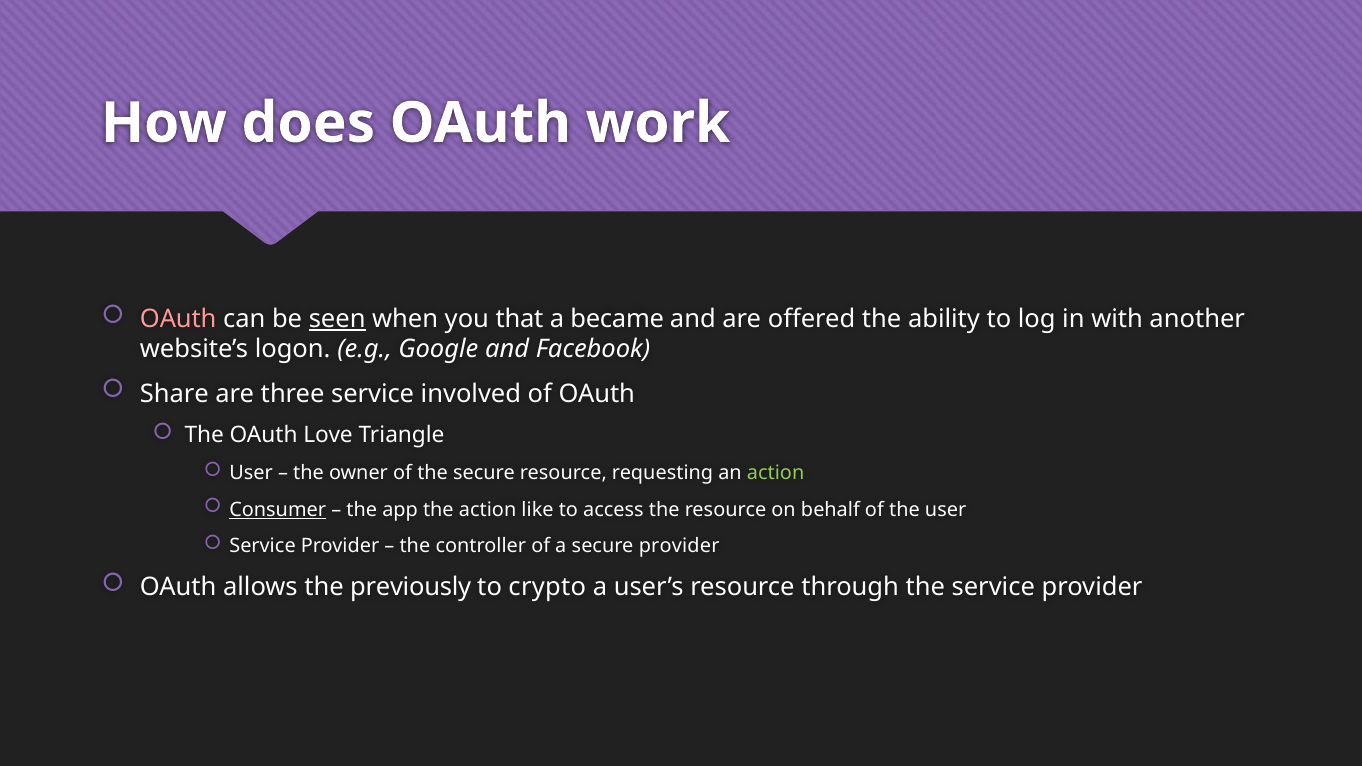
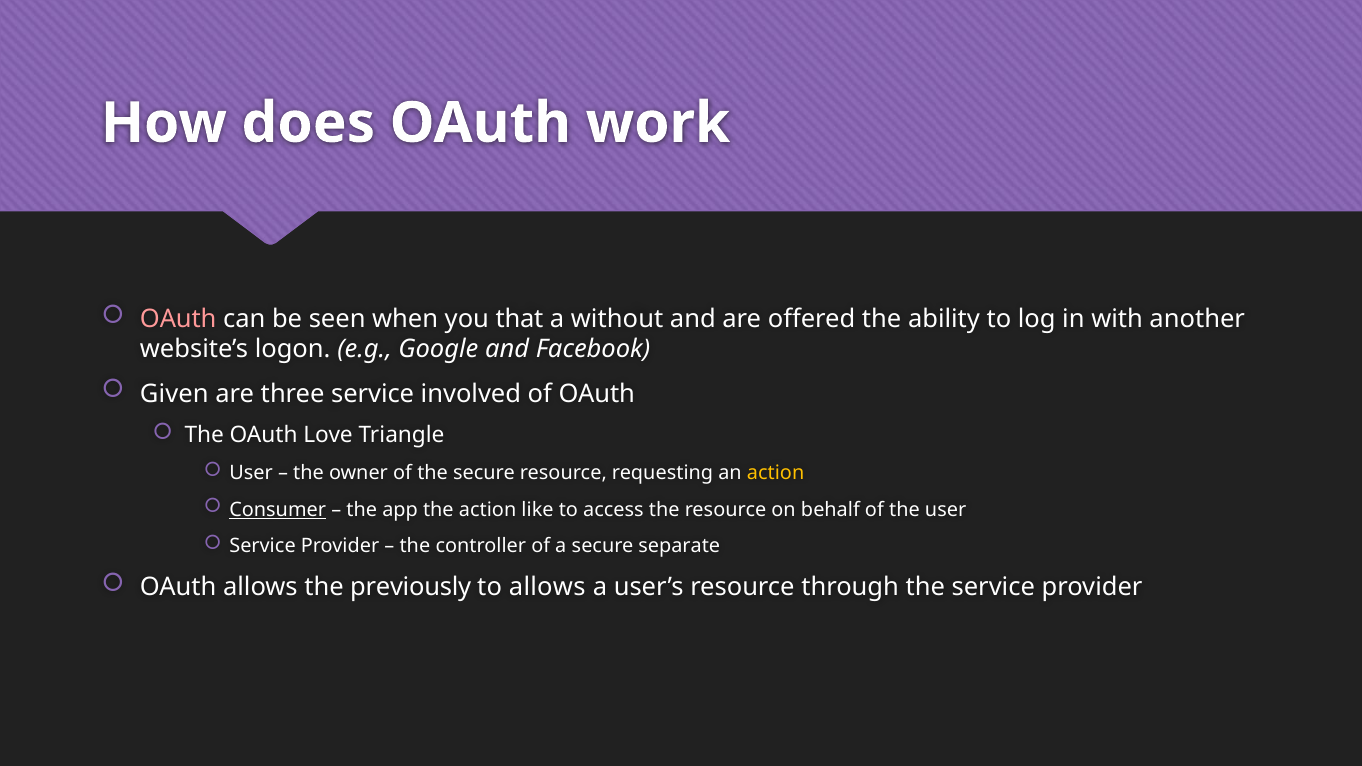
seen underline: present -> none
became: became -> without
Share: Share -> Given
action at (776, 473) colour: light green -> yellow
secure provider: provider -> separate
to crypto: crypto -> allows
